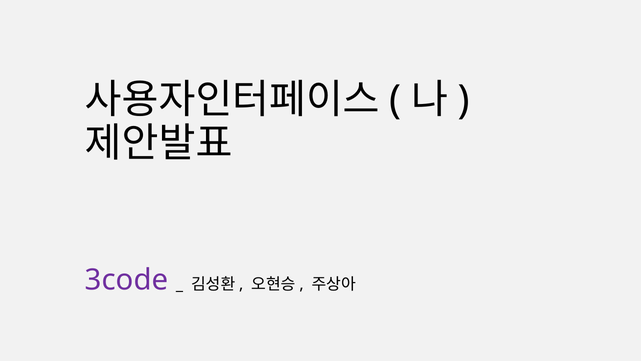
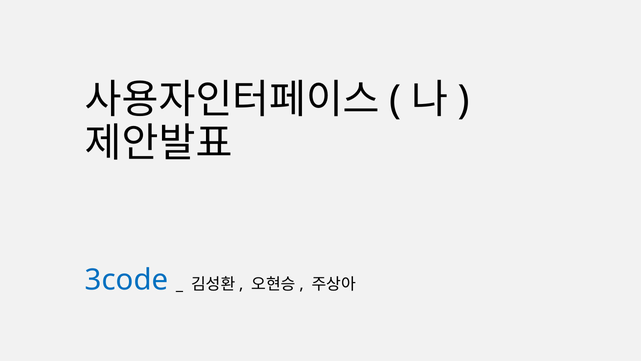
3code colour: purple -> blue
